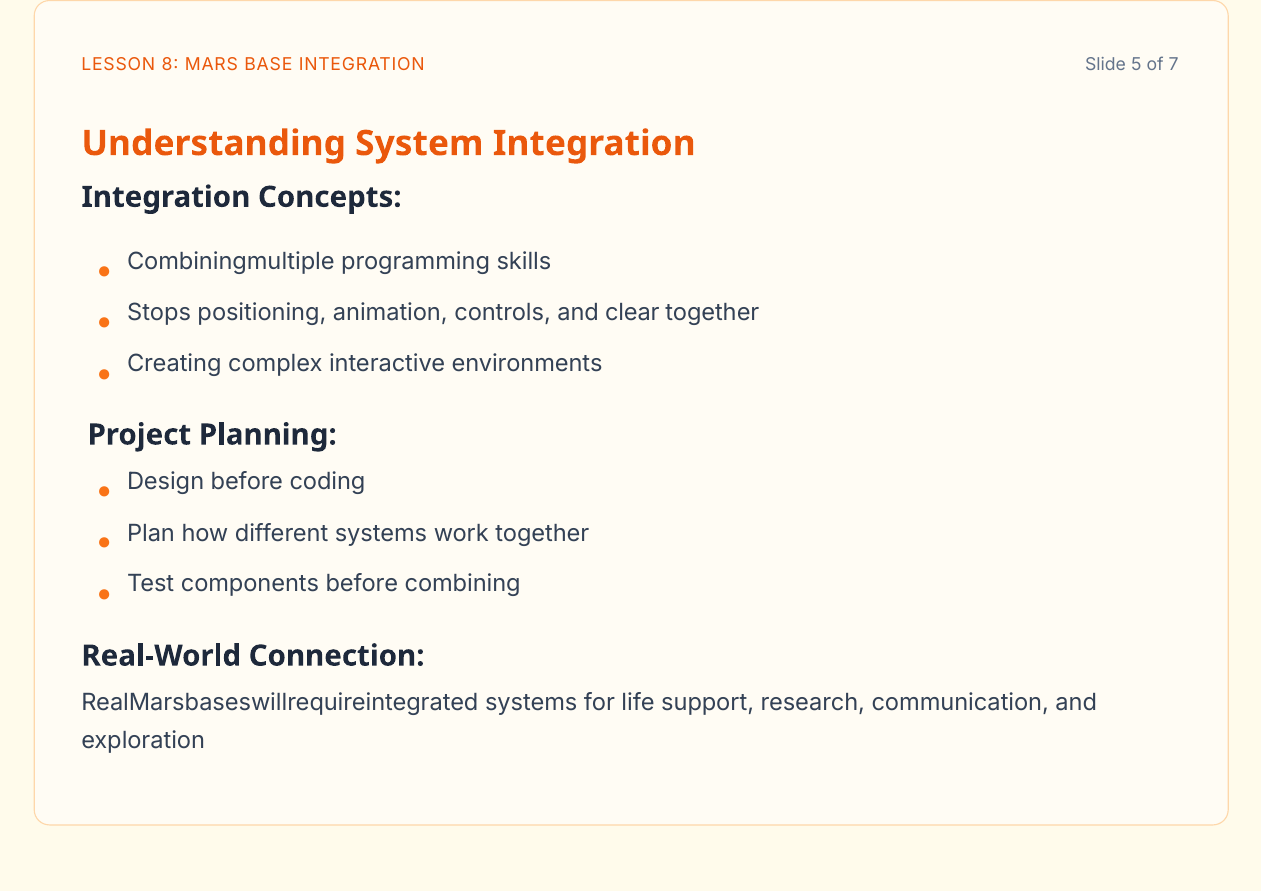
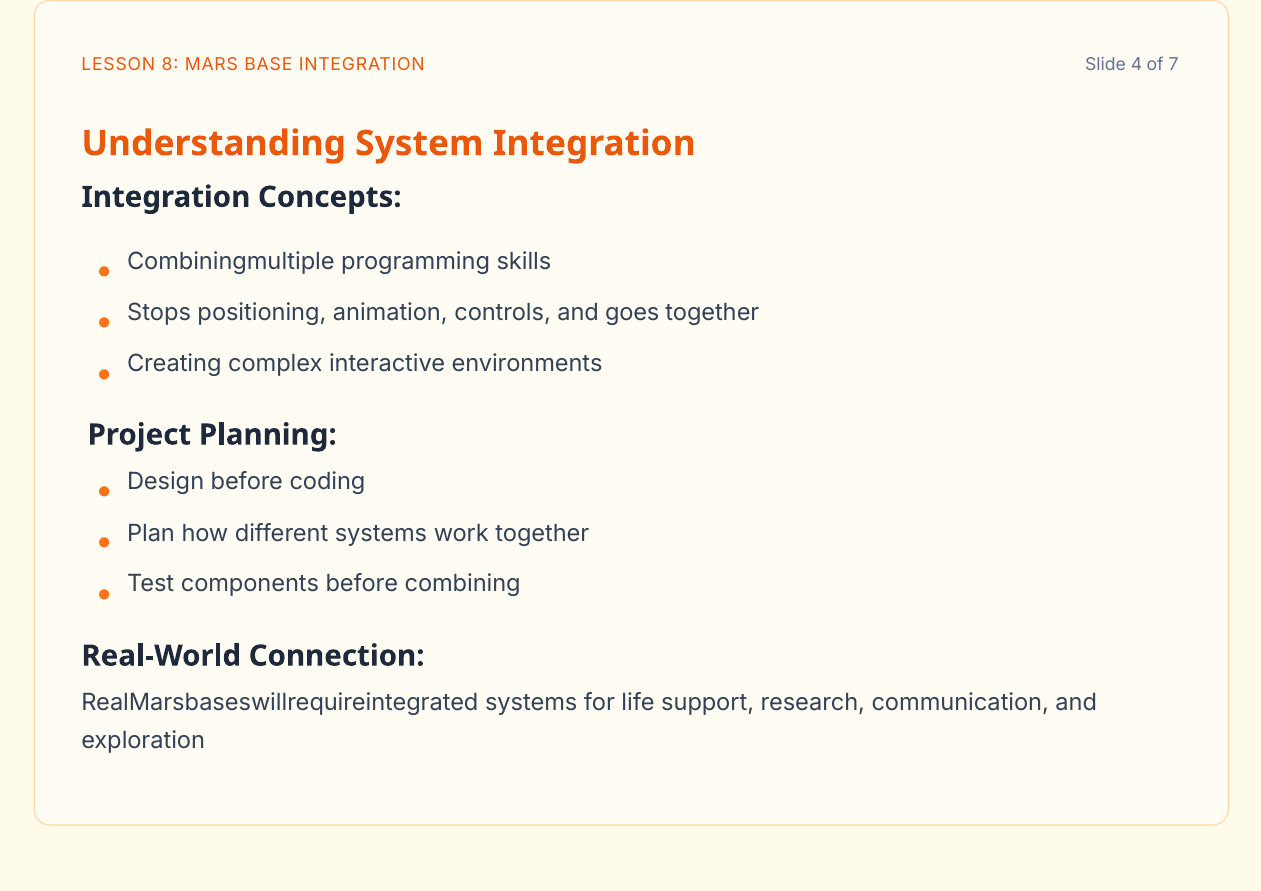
5: 5 -> 4
clear: clear -> goes
